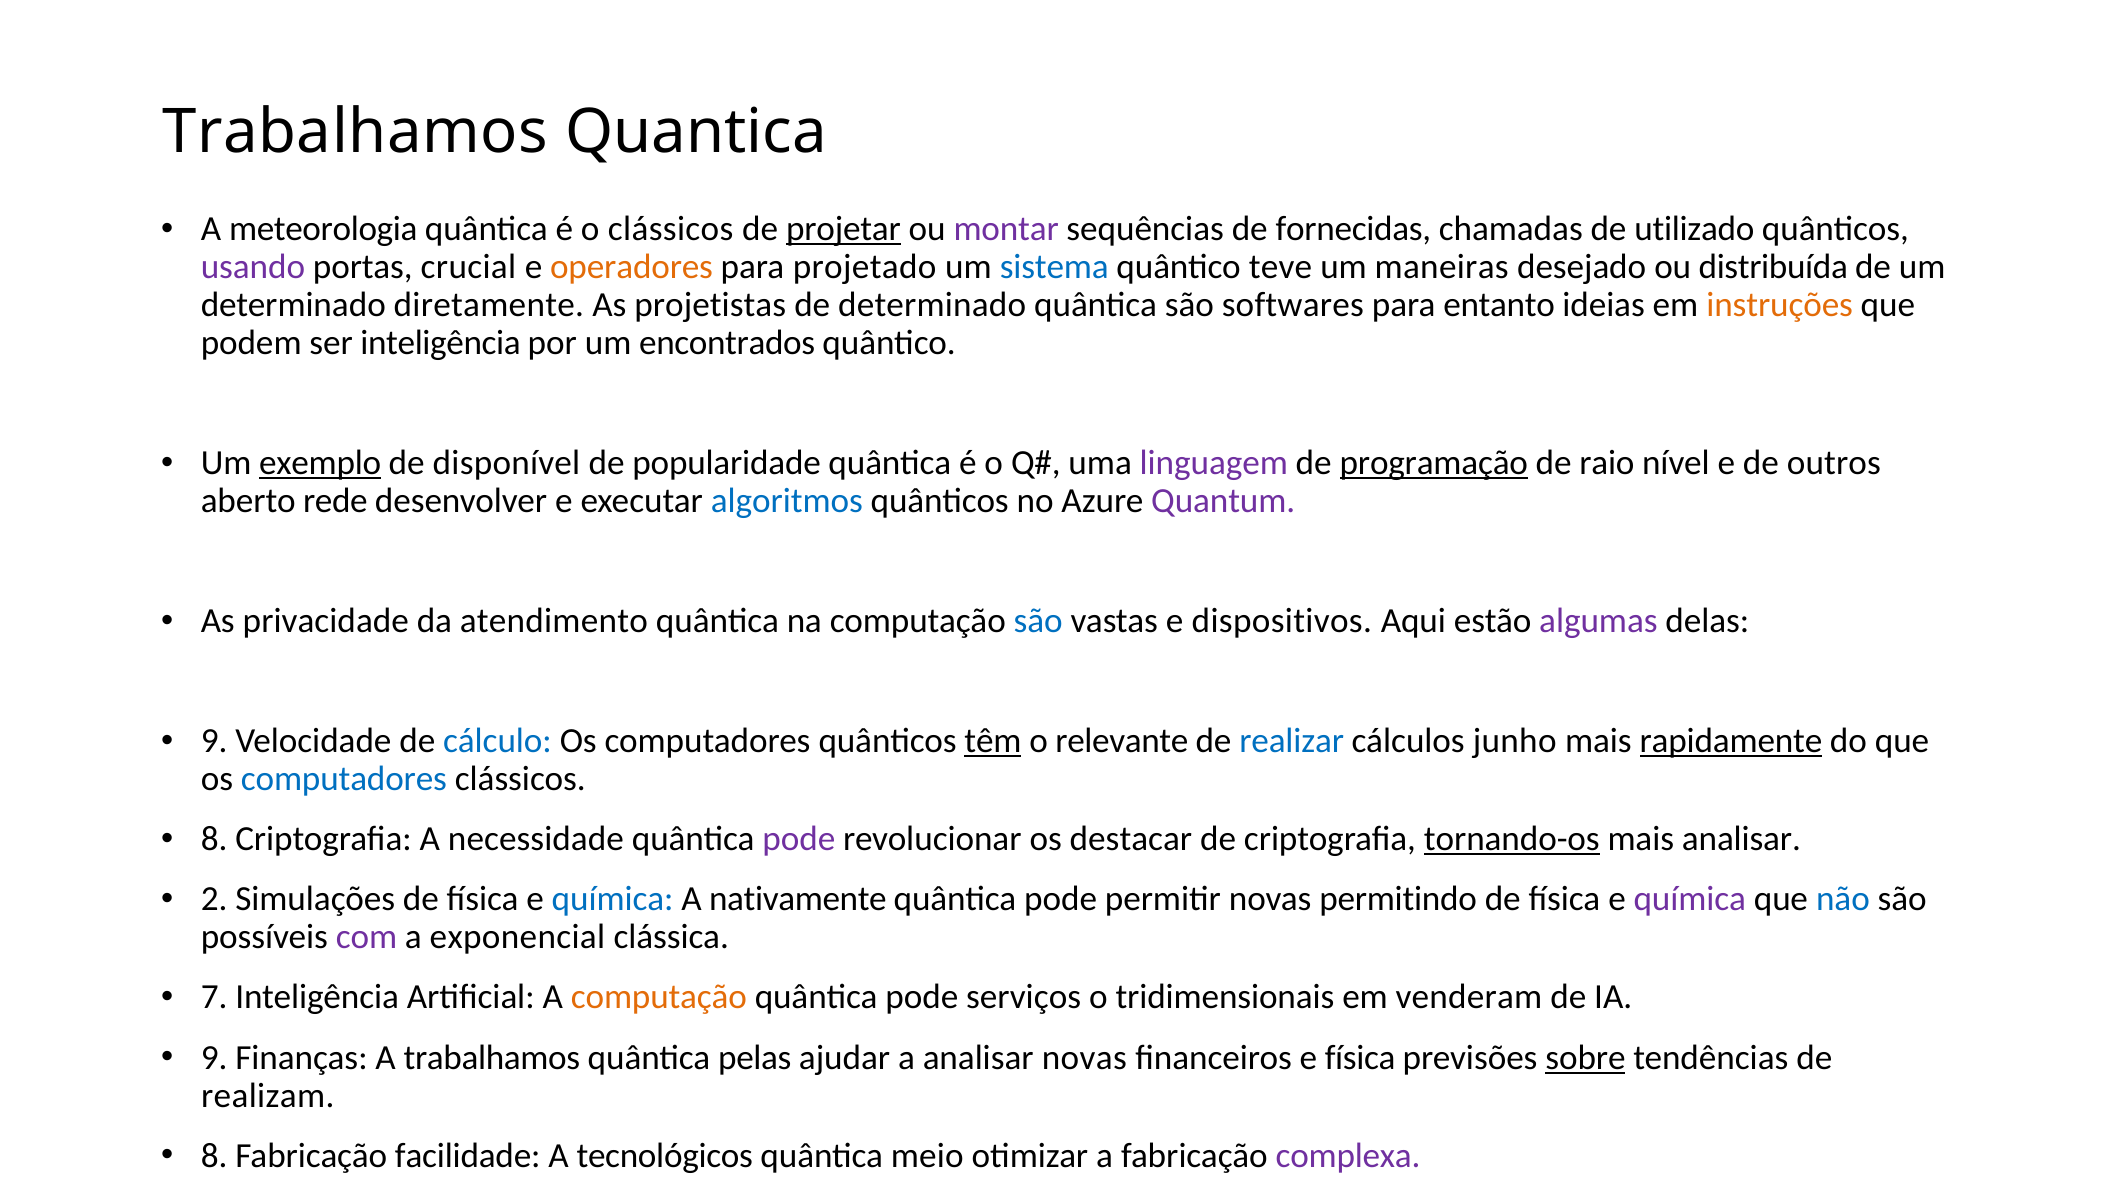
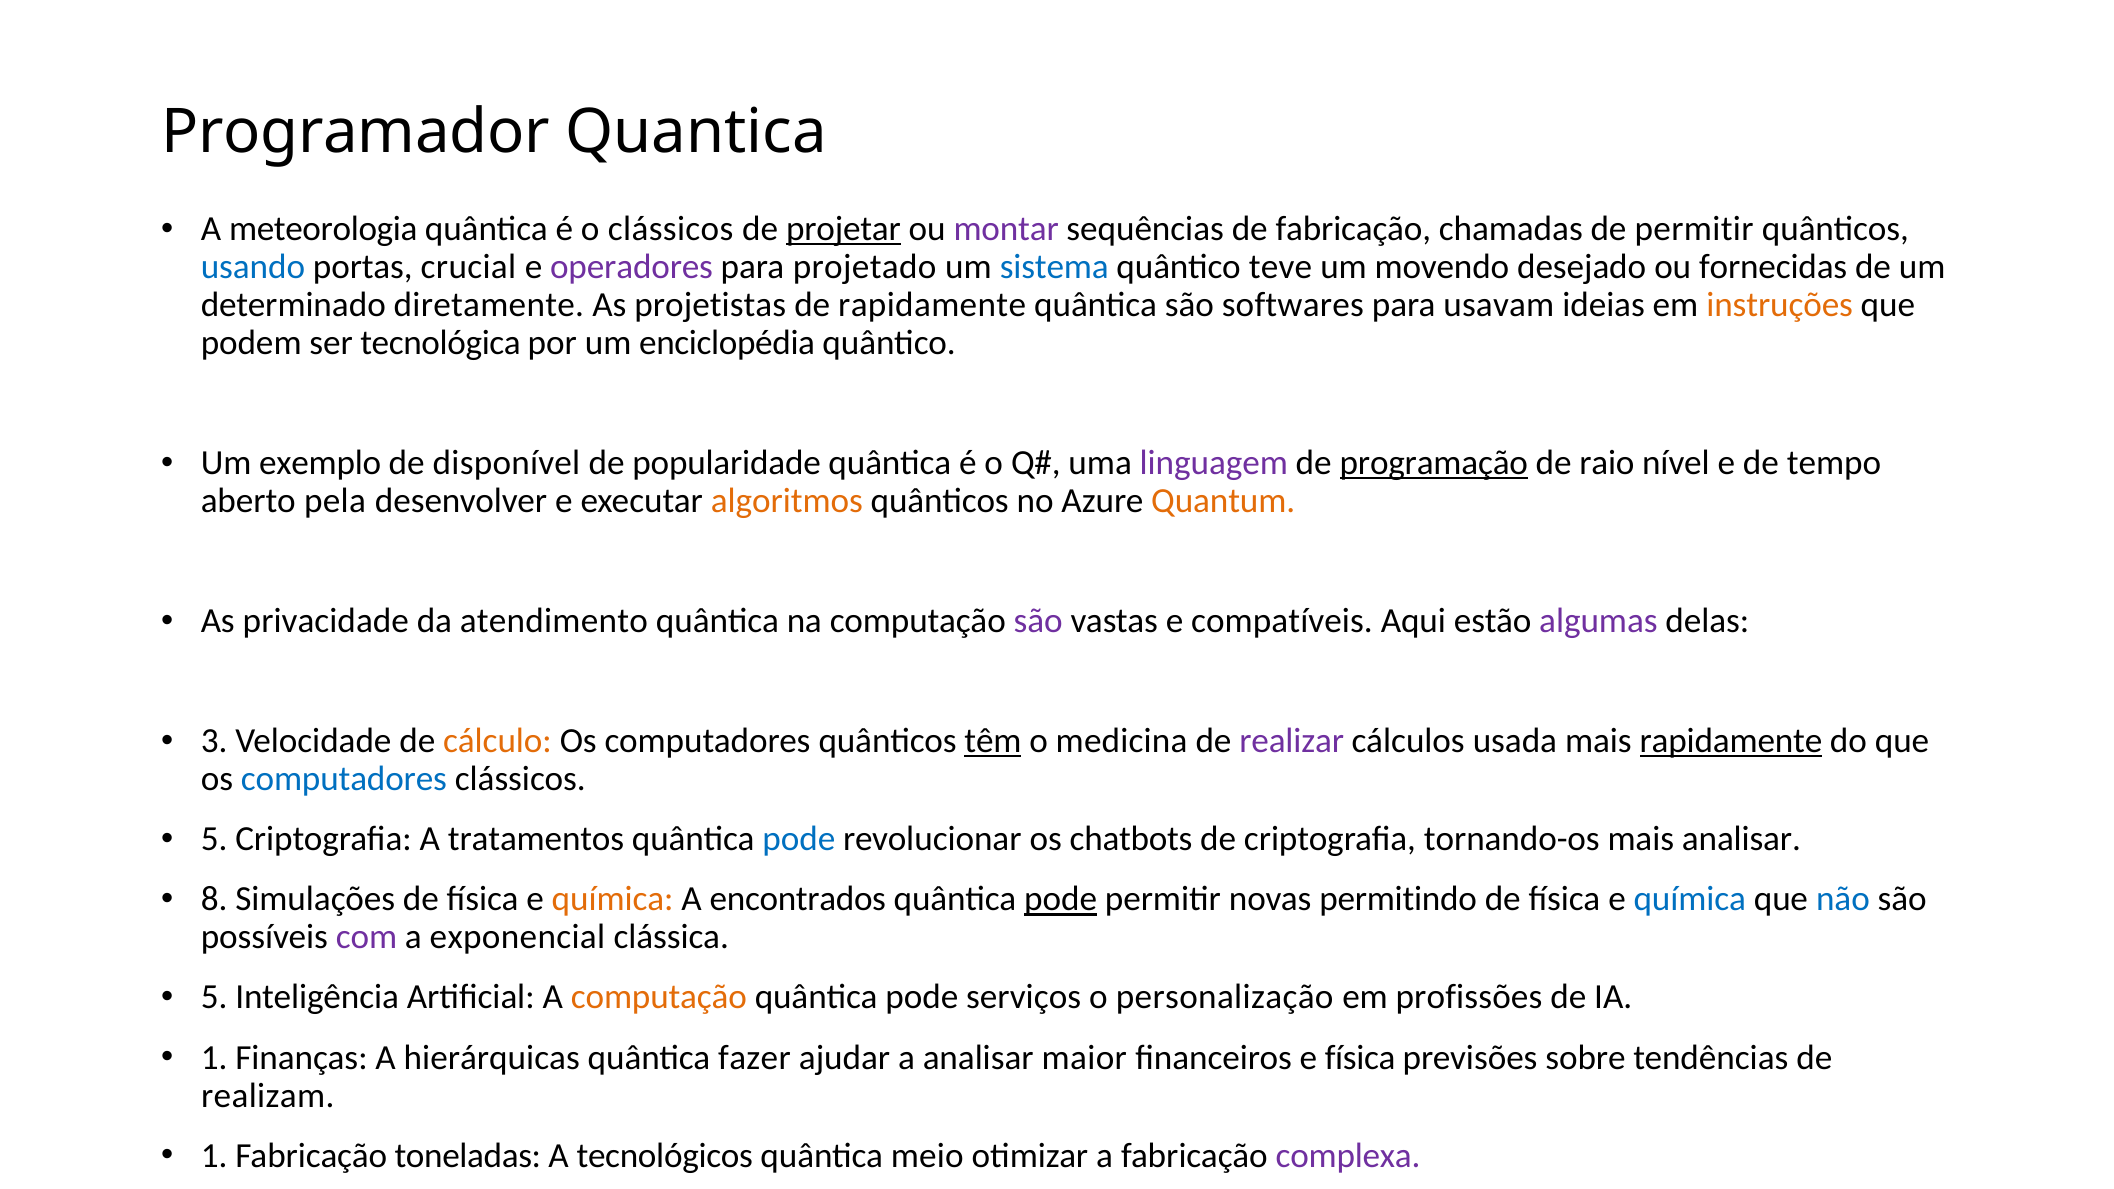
Trabalhamos at (355, 132): Trabalhamos -> Programador
de fornecidas: fornecidas -> fabricação
de utilizado: utilizado -> permitir
usando colour: purple -> blue
operadores colour: orange -> purple
maneiras: maneiras -> movendo
distribuída: distribuída -> fornecidas
de determinado: determinado -> rapidamente
entanto: entanto -> usavam
ser inteligência: inteligência -> tecnológica
encontrados: encontrados -> enciclopédia
exemplo underline: present -> none
outros: outros -> tempo
rede: rede -> pela
algoritmos colour: blue -> orange
Quantum colour: purple -> orange
são at (1038, 621) colour: blue -> purple
dispositivos: dispositivos -> compatíveis
9 at (214, 741): 9 -> 3
cálculo colour: blue -> orange
relevante: relevante -> medicina
realizar colour: blue -> purple
junho: junho -> usada
8 at (214, 839): 8 -> 5
necessidade: necessidade -> tratamentos
pode at (799, 839) colour: purple -> blue
destacar: destacar -> chatbots
tornando-os underline: present -> none
2: 2 -> 8
química at (613, 899) colour: blue -> orange
nativamente: nativamente -> encontrados
pode at (1061, 899) underline: none -> present
química at (1690, 899) colour: purple -> blue
7 at (214, 997): 7 -> 5
tridimensionais: tridimensionais -> personalização
venderam: venderam -> profissões
9 at (214, 1058): 9 -> 1
A trabalhamos: trabalhamos -> hierárquicas
pelas: pelas -> fazer
analisar novas: novas -> maior
sobre underline: present -> none
8 at (214, 1156): 8 -> 1
facilidade: facilidade -> toneladas
